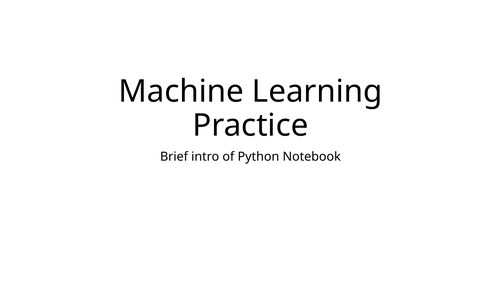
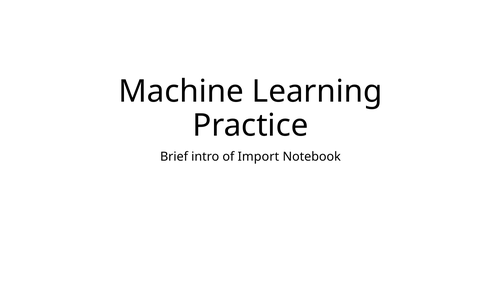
Python: Python -> Import
